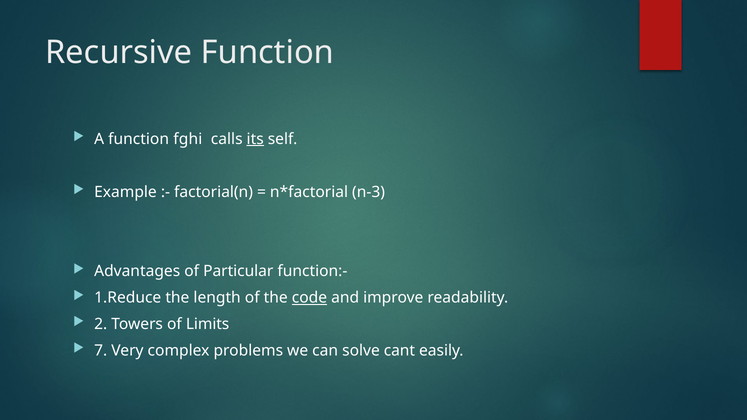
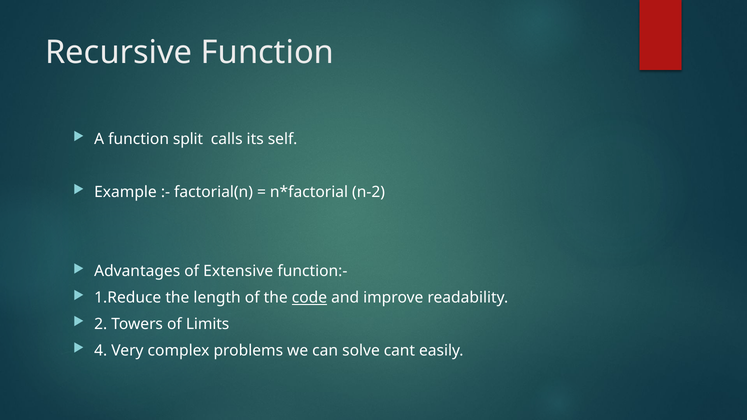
fghi: fghi -> split
its underline: present -> none
n-3: n-3 -> n-2
Particular: Particular -> Extensive
7: 7 -> 4
